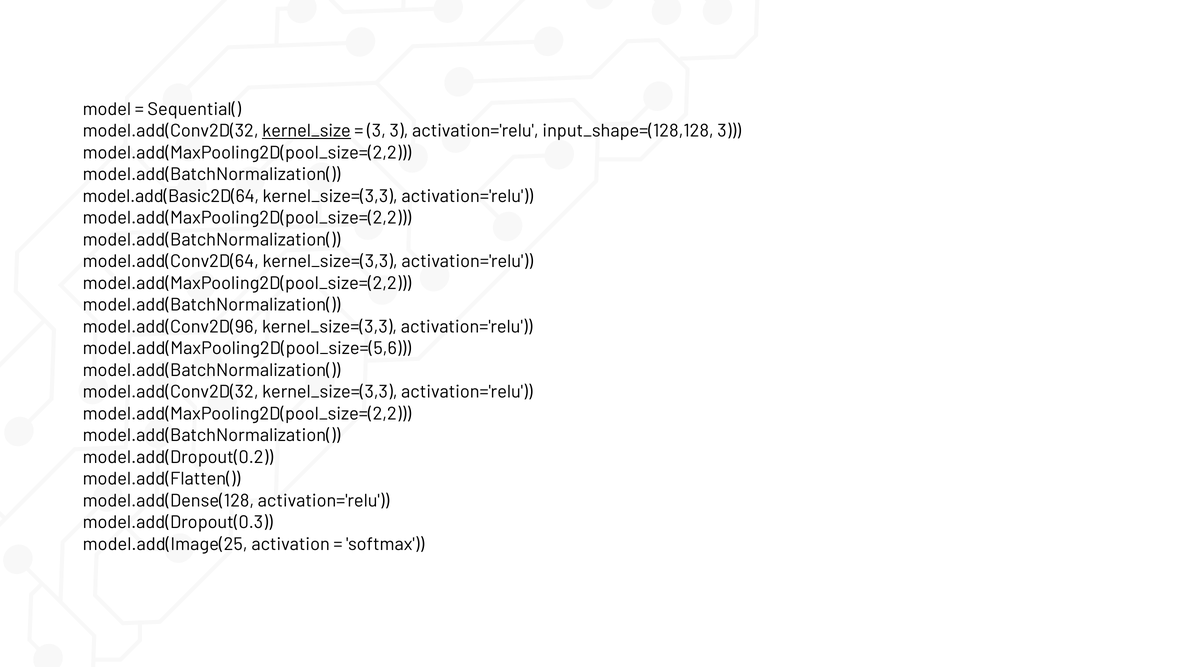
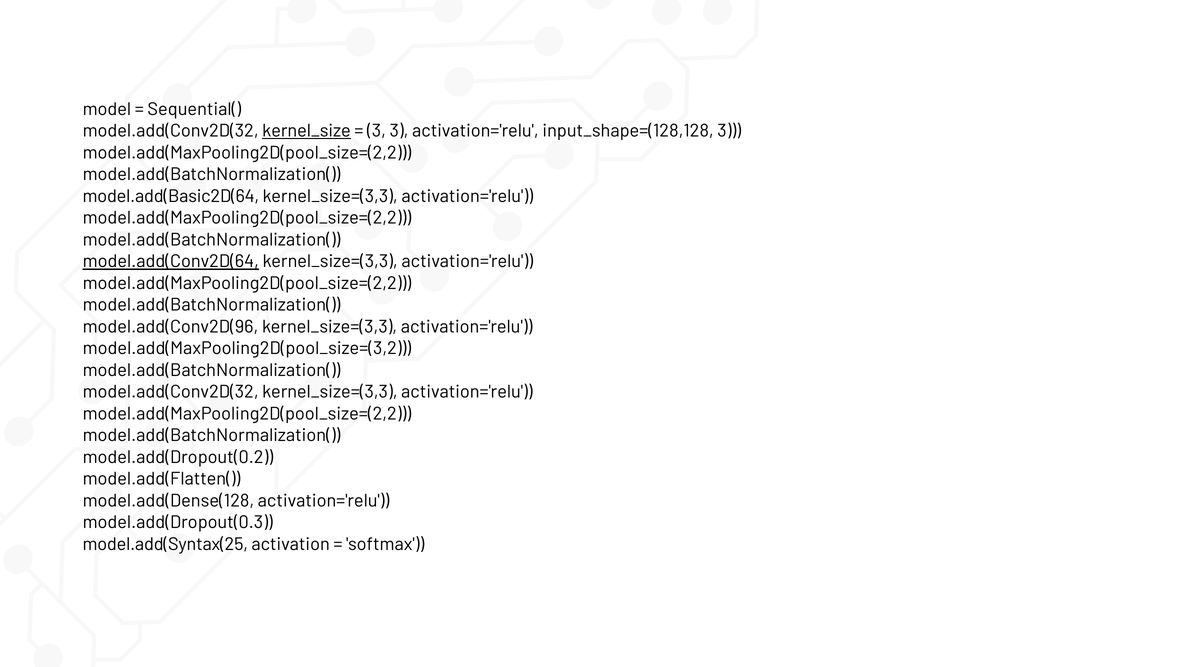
model.add(Conv2D(64 underline: none -> present
model.add(MaxPooling2D(pool_size=(5,6: model.add(MaxPooling2D(pool_size=(5,6 -> model.add(MaxPooling2D(pool_size=(3,2
model.add(Image(25: model.add(Image(25 -> model.add(Syntax(25
